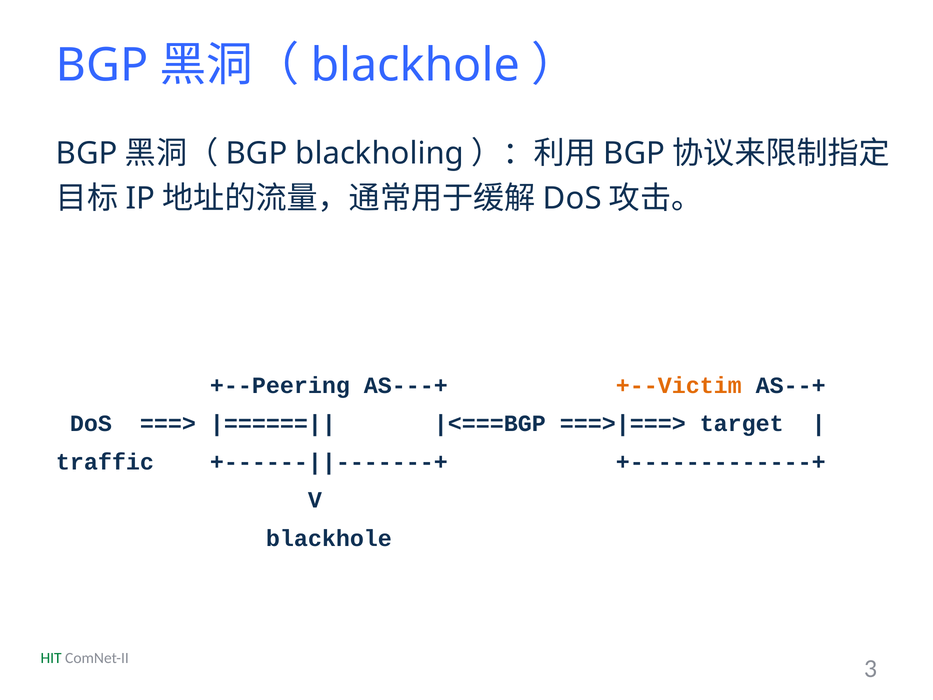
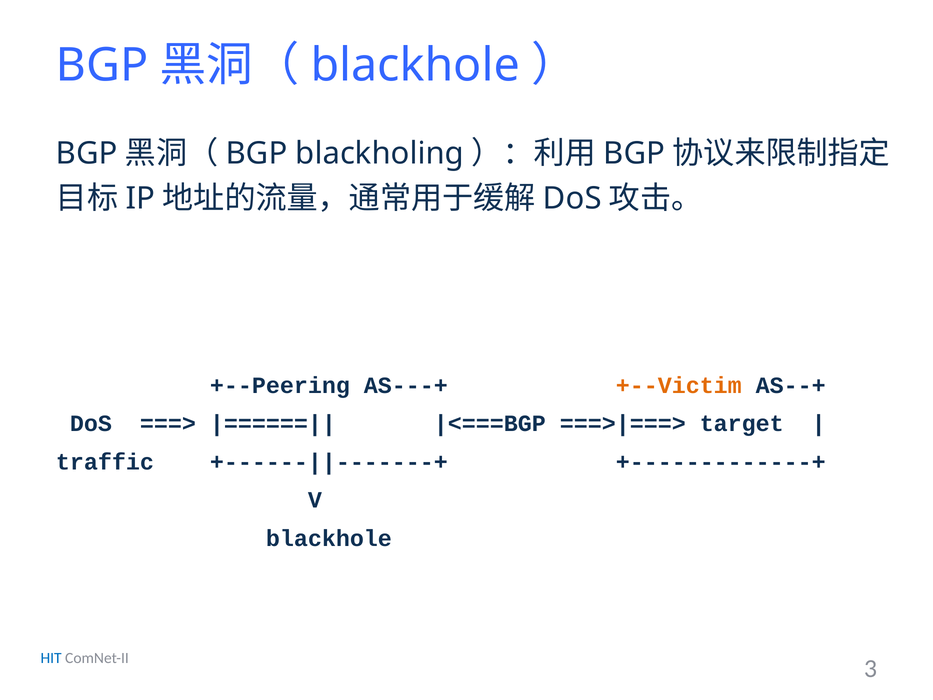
HIT colour: green -> blue
